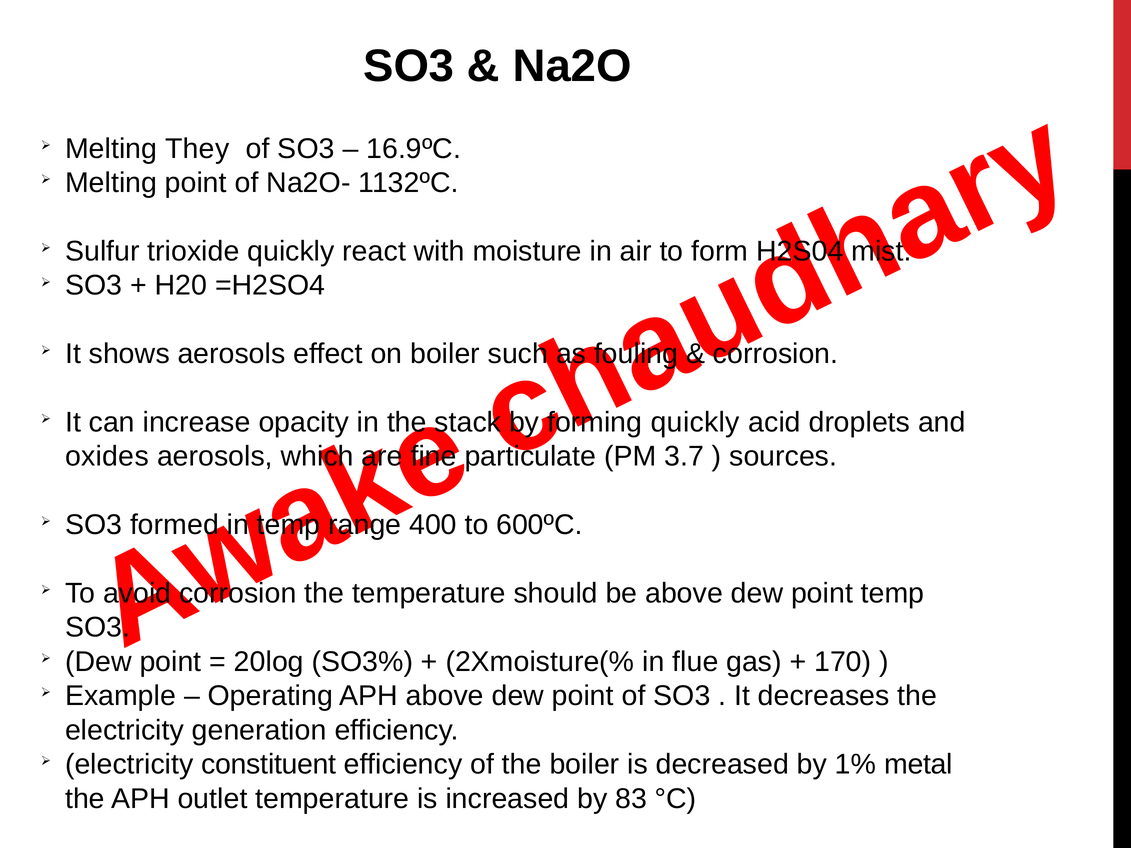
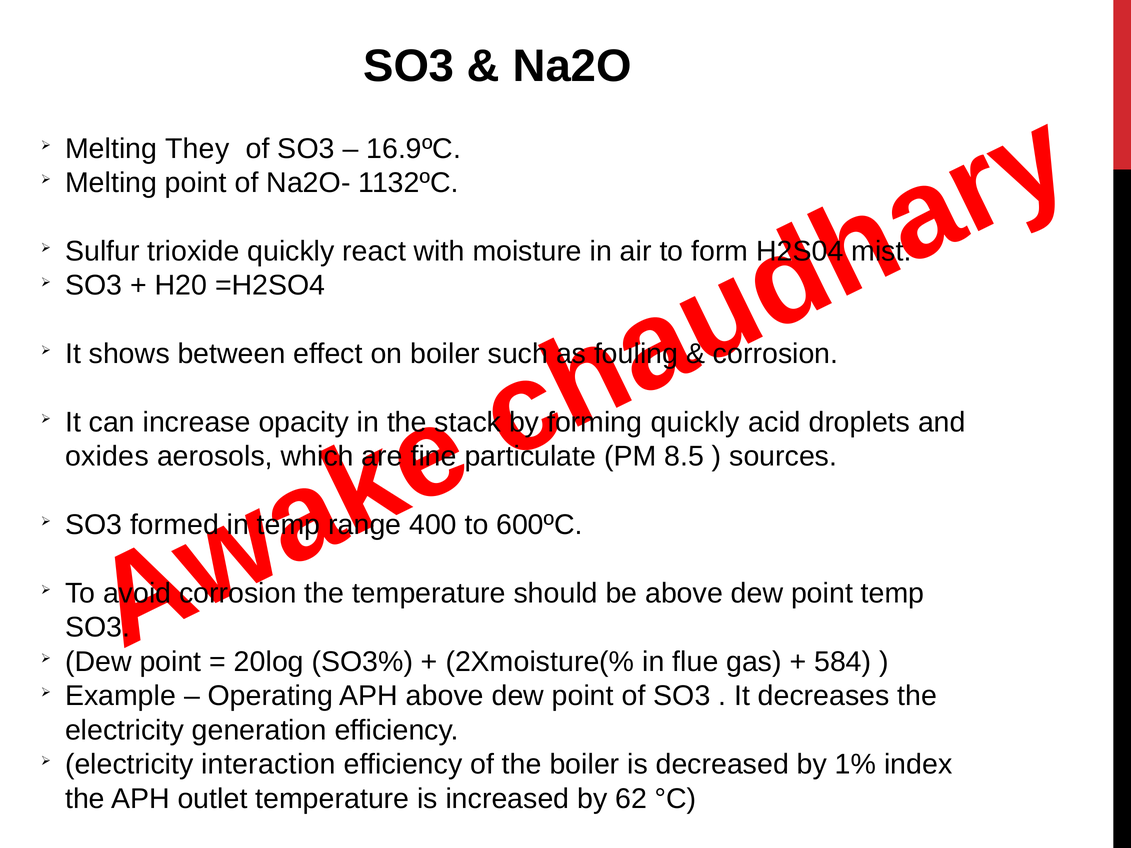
shows aerosols: aerosols -> between
3.7: 3.7 -> 8.5
170: 170 -> 584
constituent: constituent -> interaction
metal: metal -> index
83: 83 -> 62
